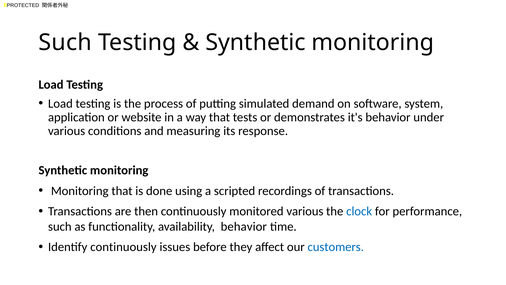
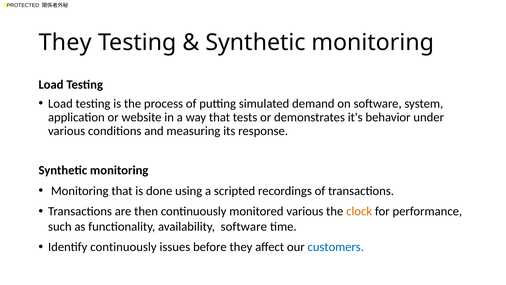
Such at (65, 43): Such -> They
clock colour: blue -> orange
availability behavior: behavior -> software
